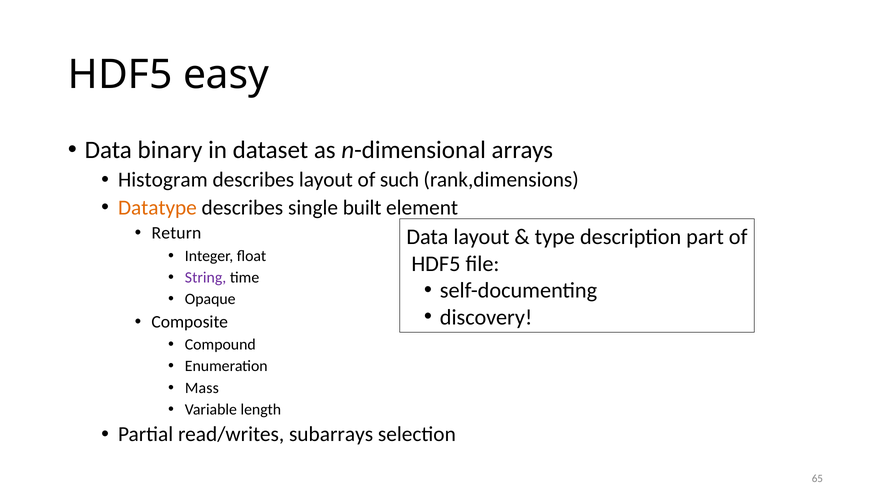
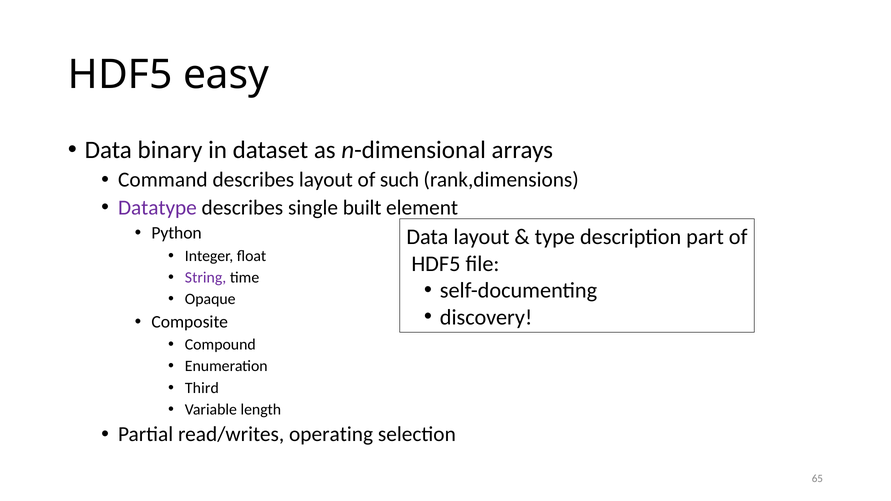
Histogram: Histogram -> Command
Datatype colour: orange -> purple
Return: Return -> Python
Mass: Mass -> Third
subarrays: subarrays -> operating
